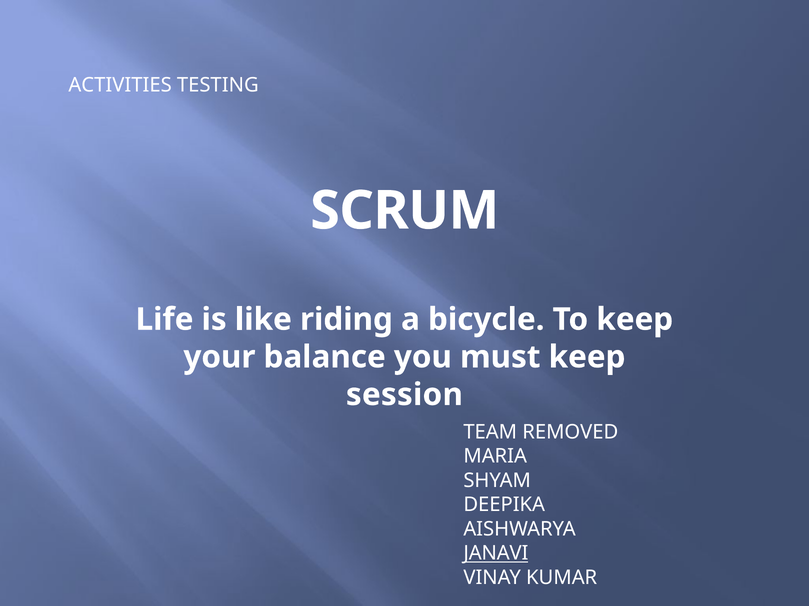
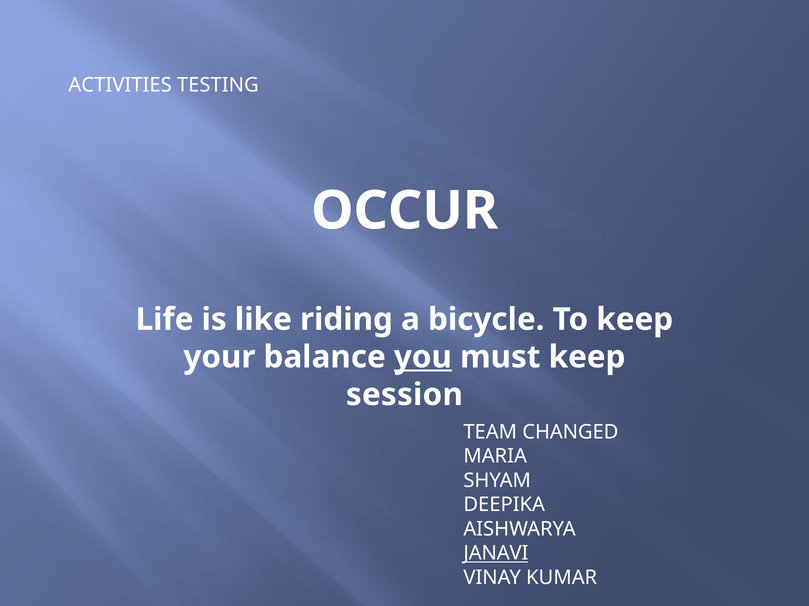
SCRUM: SCRUM -> OCCUR
you underline: none -> present
REMOVED: REMOVED -> CHANGED
